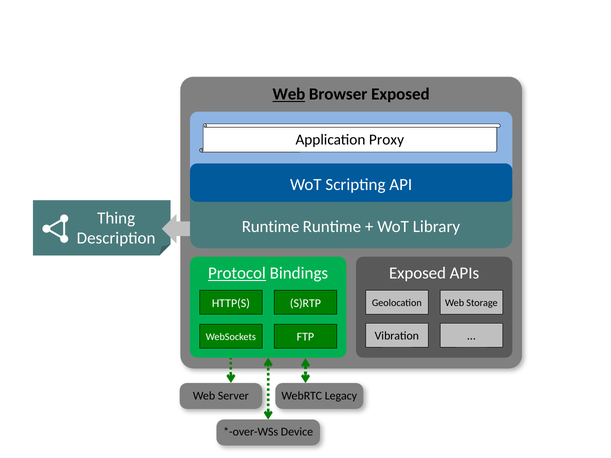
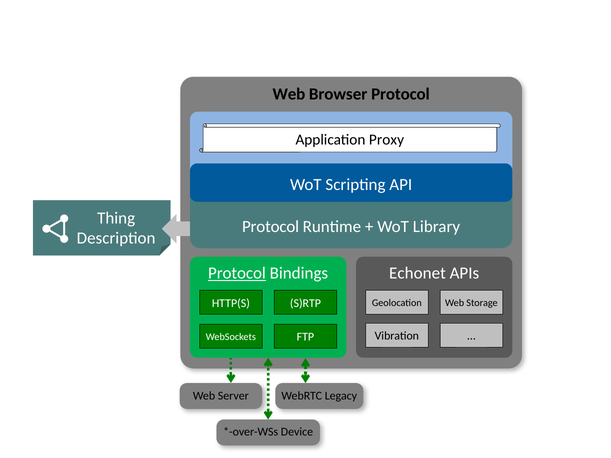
Web at (289, 94) underline: present -> none
Browser Exposed: Exposed -> Protocol
Runtime at (271, 227): Runtime -> Protocol
Bindings Exposed: Exposed -> Echonet
